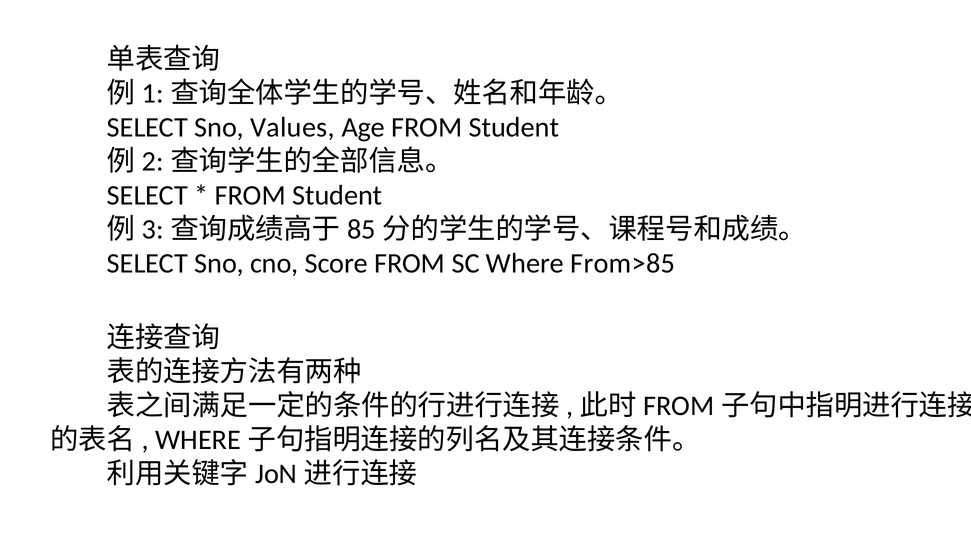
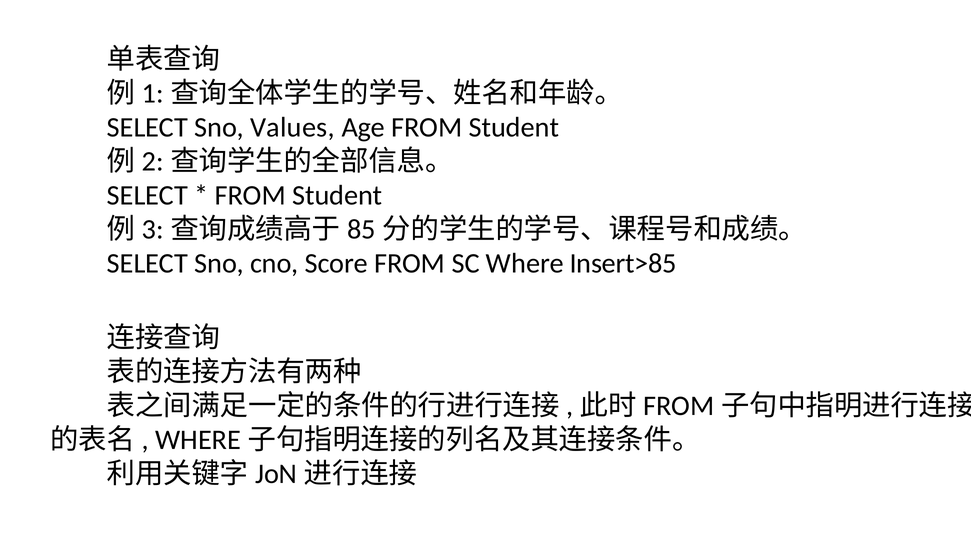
From>85: From>85 -> Insert>85
